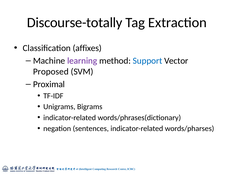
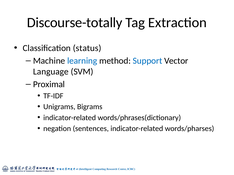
affixes: affixes -> status
learning colour: purple -> blue
Proposed: Proposed -> Language
